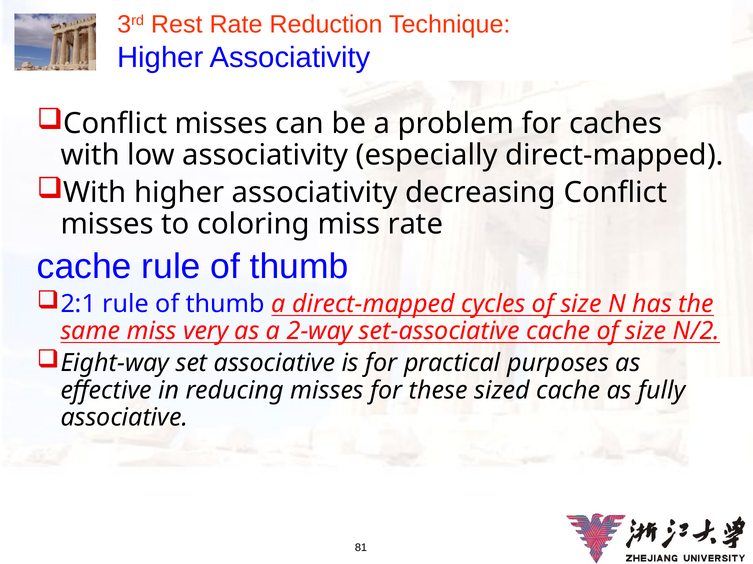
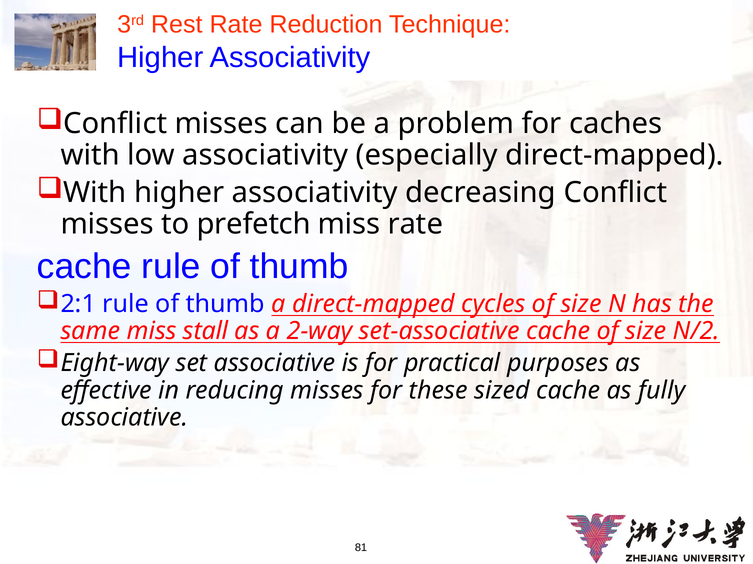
coloring: coloring -> prefetch
very: very -> stall
